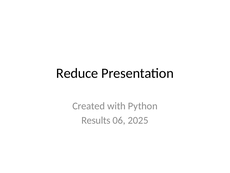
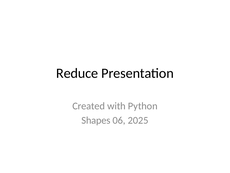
Results: Results -> Shapes
